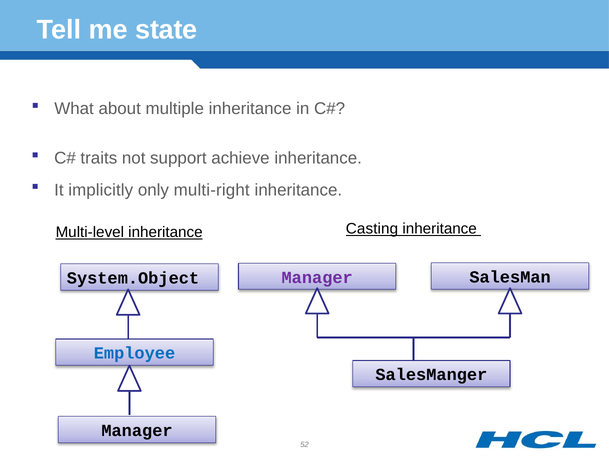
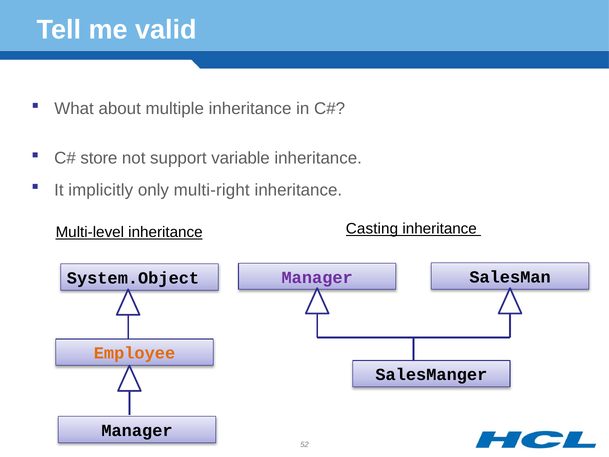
state: state -> valid
traits: traits -> store
achieve: achieve -> variable
Employee colour: blue -> orange
